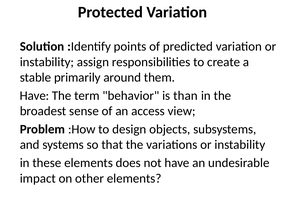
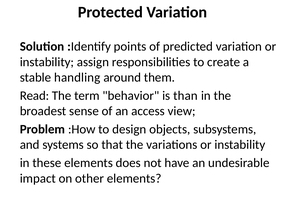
primarily: primarily -> handling
Have at (34, 95): Have -> Read
